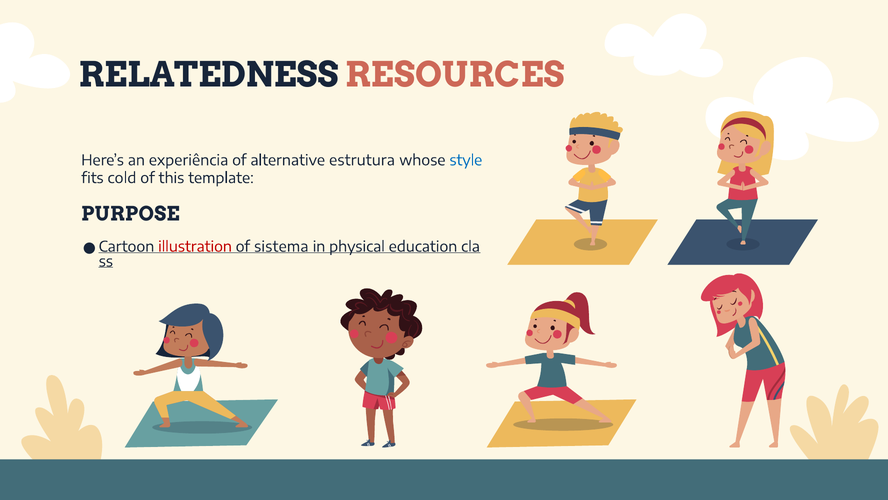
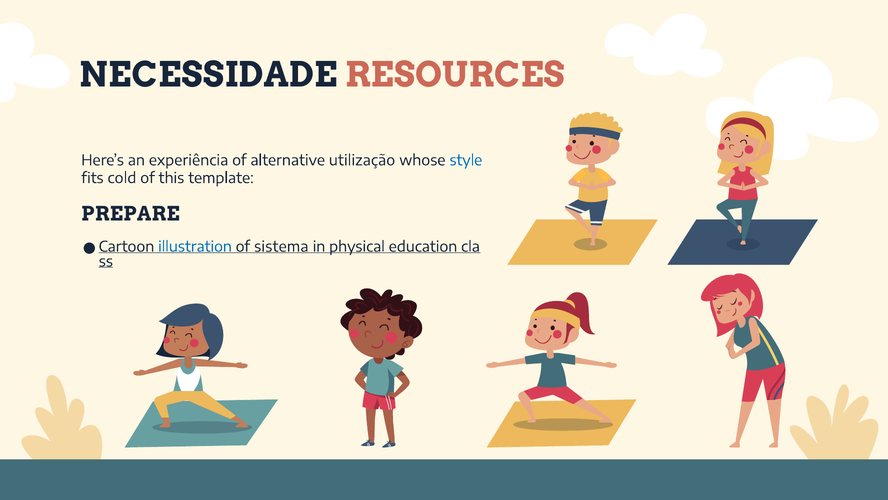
RELATEDNESS: RELATEDNESS -> NECESSIDADE
estrutura: estrutura -> utilização
PURPOSE: PURPOSE -> PREPARE
illustration colour: red -> blue
